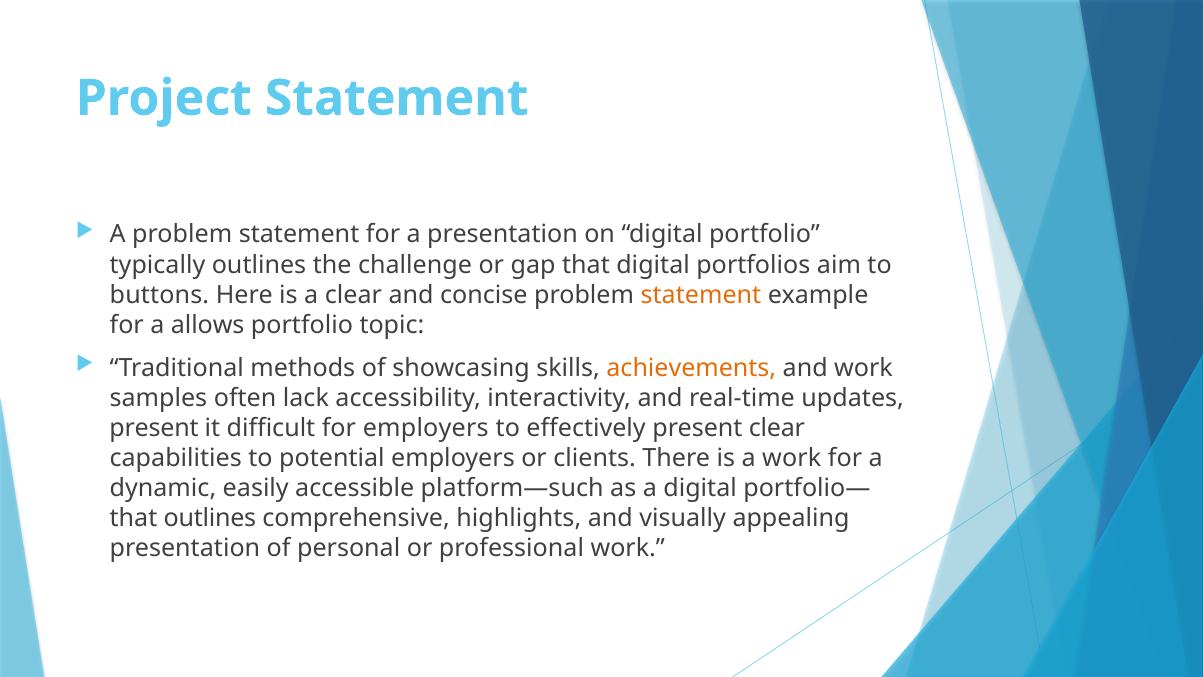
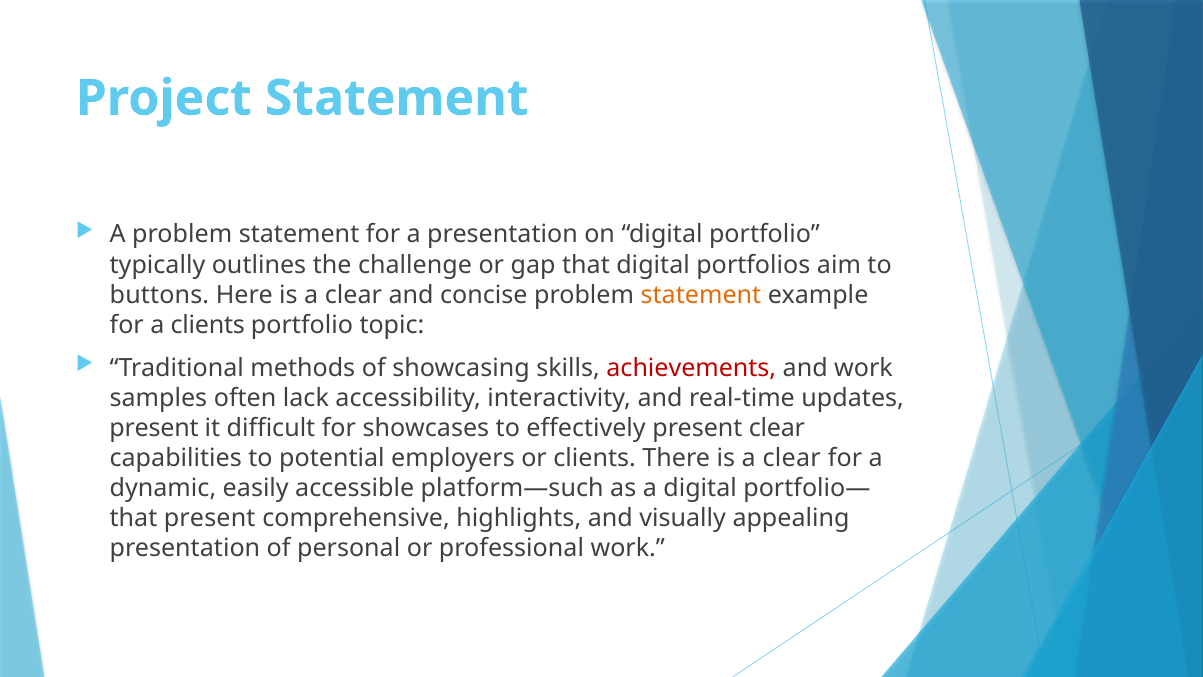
a allows: allows -> clients
achievements colour: orange -> red
for employers: employers -> showcases
There is a work: work -> clear
that outlines: outlines -> present
